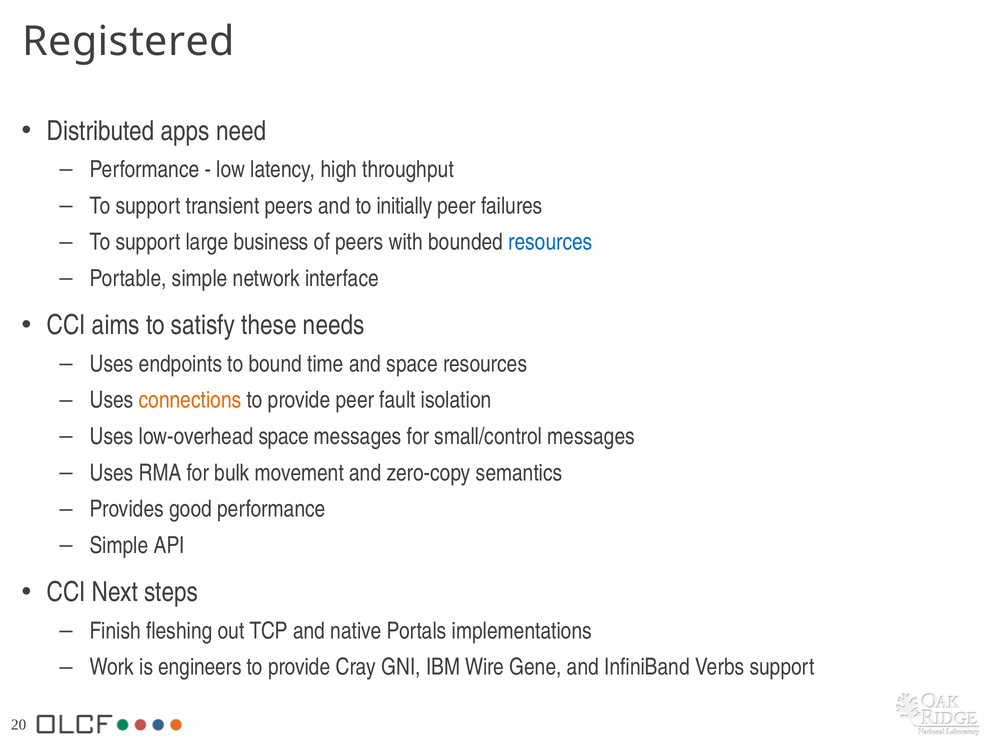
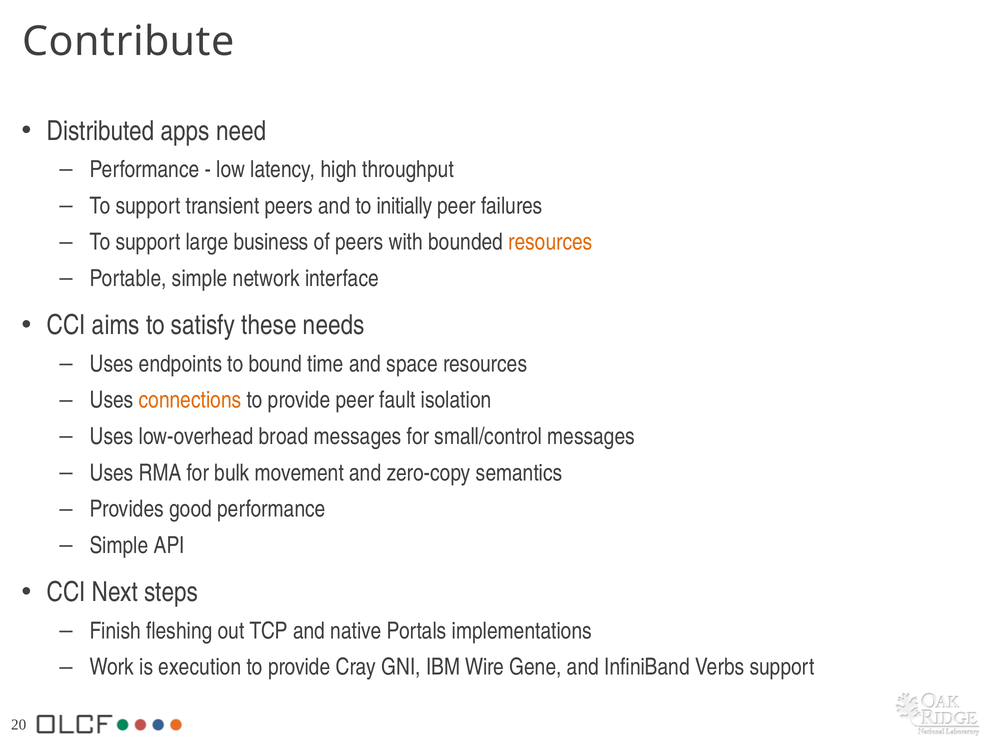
Registered: Registered -> Contribute
resources at (550, 242) colour: blue -> orange
low-overhead space: space -> broad
engineers: engineers -> execution
